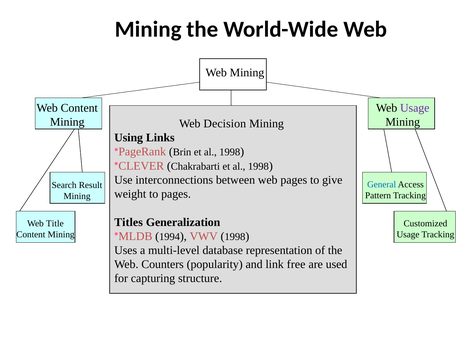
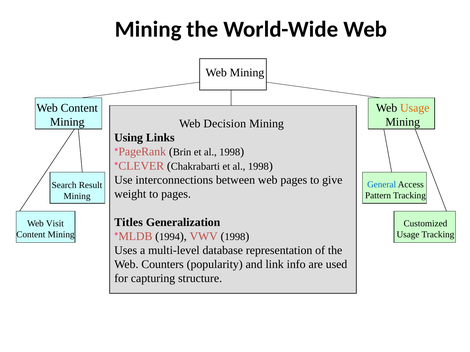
Usage at (415, 108) colour: purple -> orange
Title: Title -> Visit
free: free -> info
